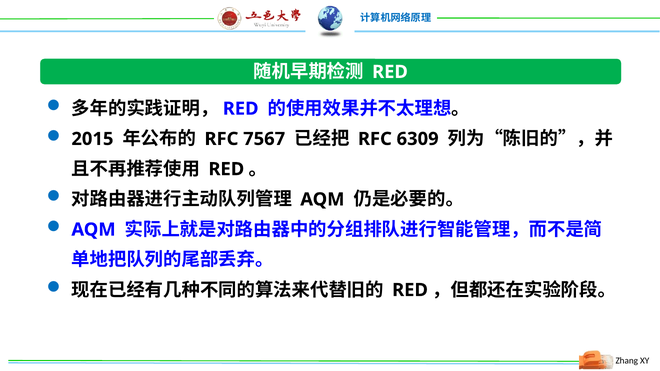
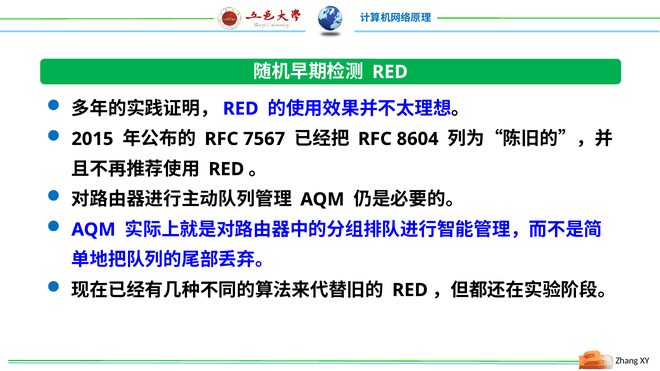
6309: 6309 -> 8604
